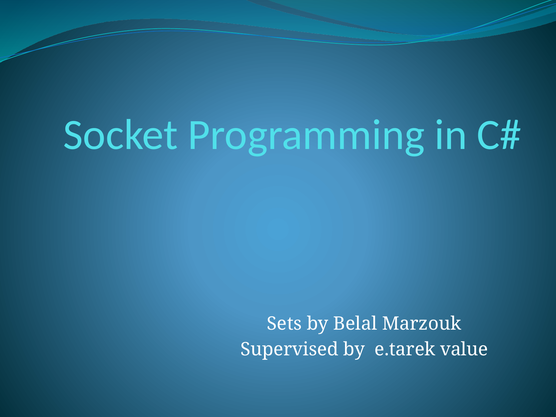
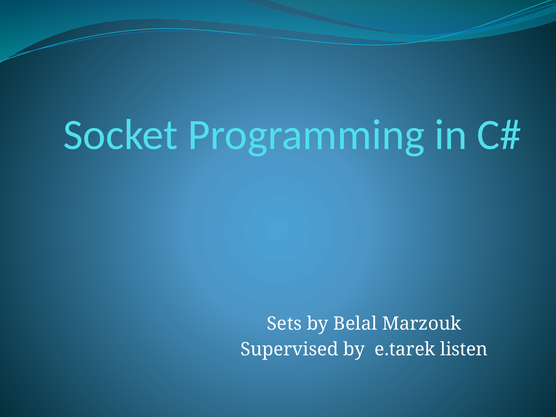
value: value -> listen
